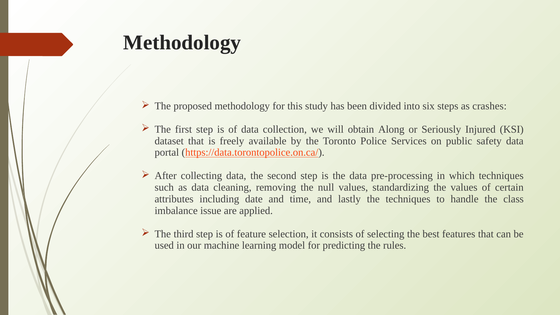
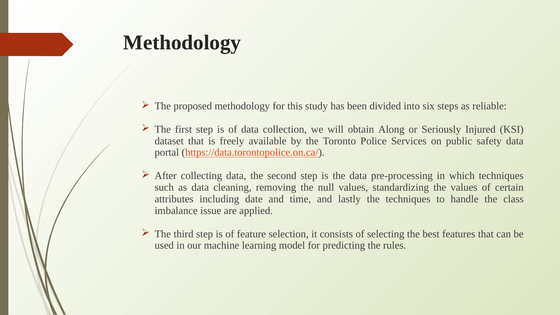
crashes: crashes -> reliable
